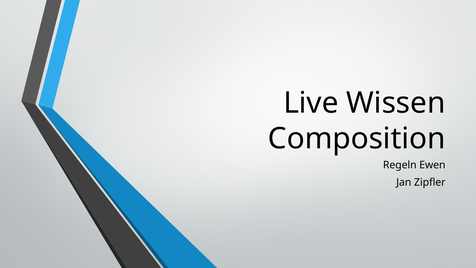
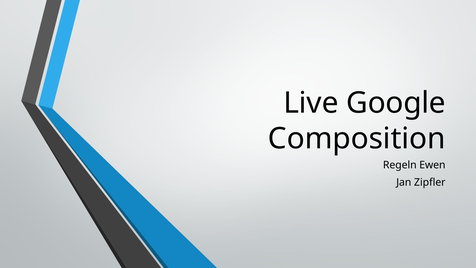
Wissen: Wissen -> Google
